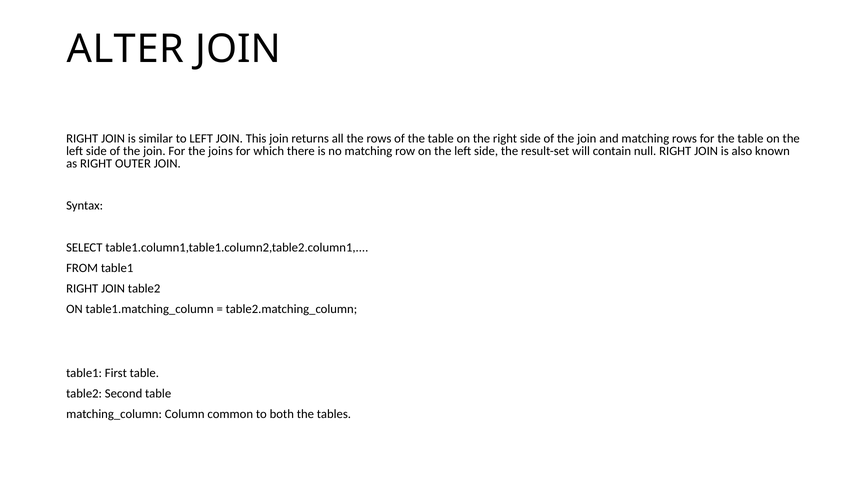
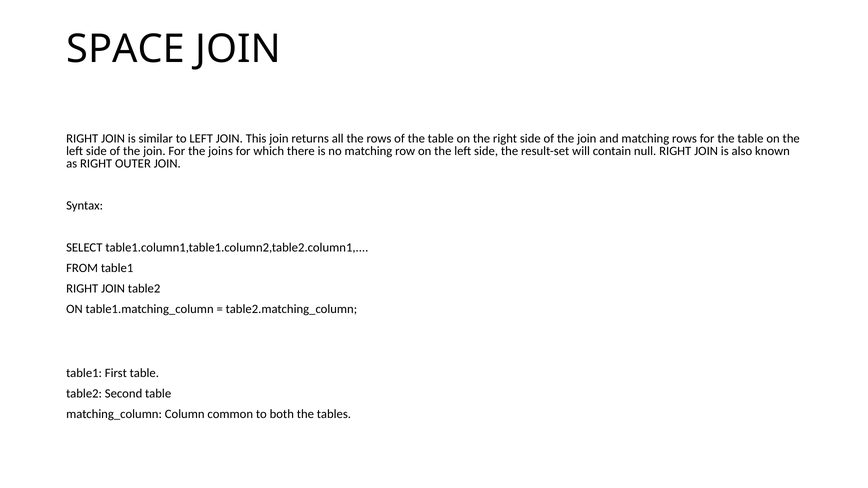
ALTER: ALTER -> SPACE
